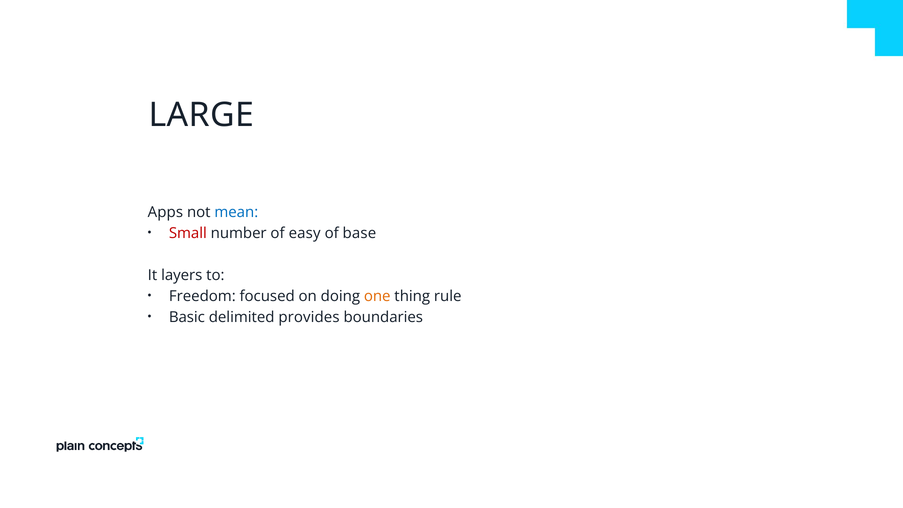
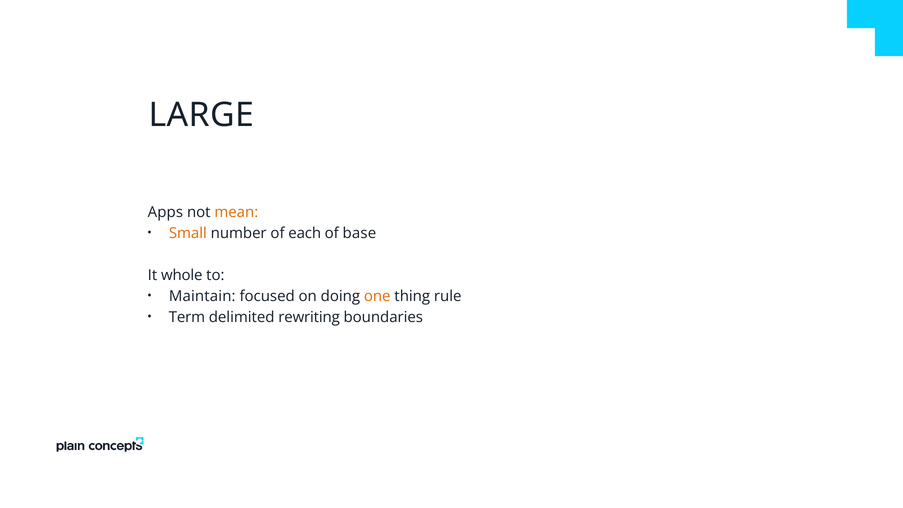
mean colour: blue -> orange
Small colour: red -> orange
easy: easy -> each
layers: layers -> whole
Freedom: Freedom -> Maintain
Basic: Basic -> Term
provides: provides -> rewriting
